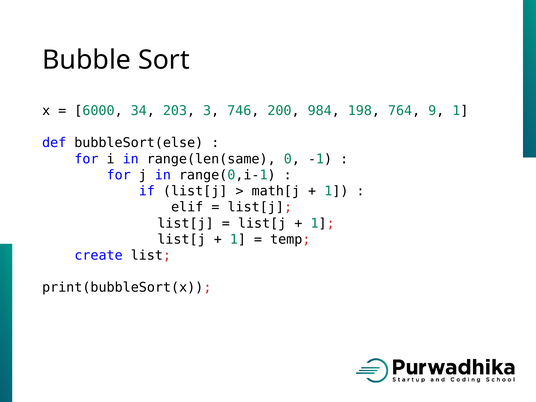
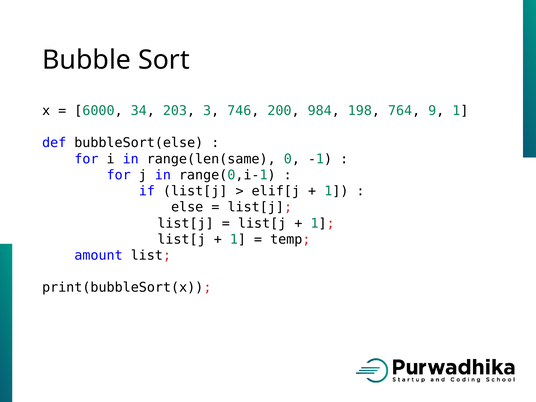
math[j: math[j -> elif[j
elif: elif -> else
create: create -> amount
